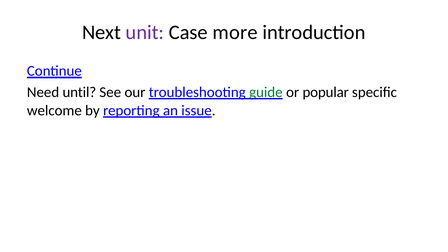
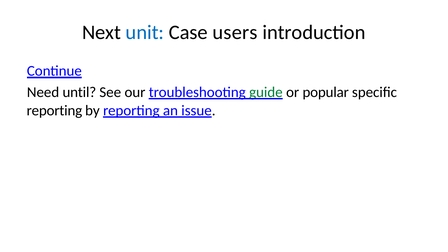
unit colour: purple -> blue
more: more -> users
welcome at (54, 110): welcome -> reporting
